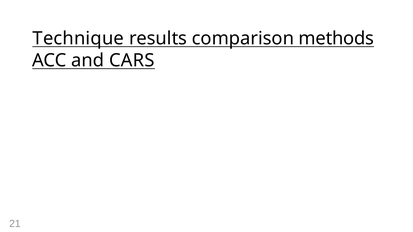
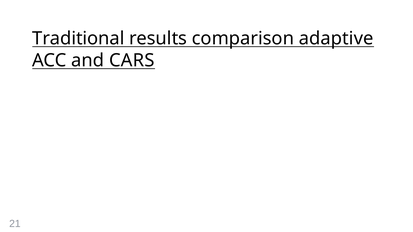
Technique: Technique -> Traditional
methods: methods -> adaptive
